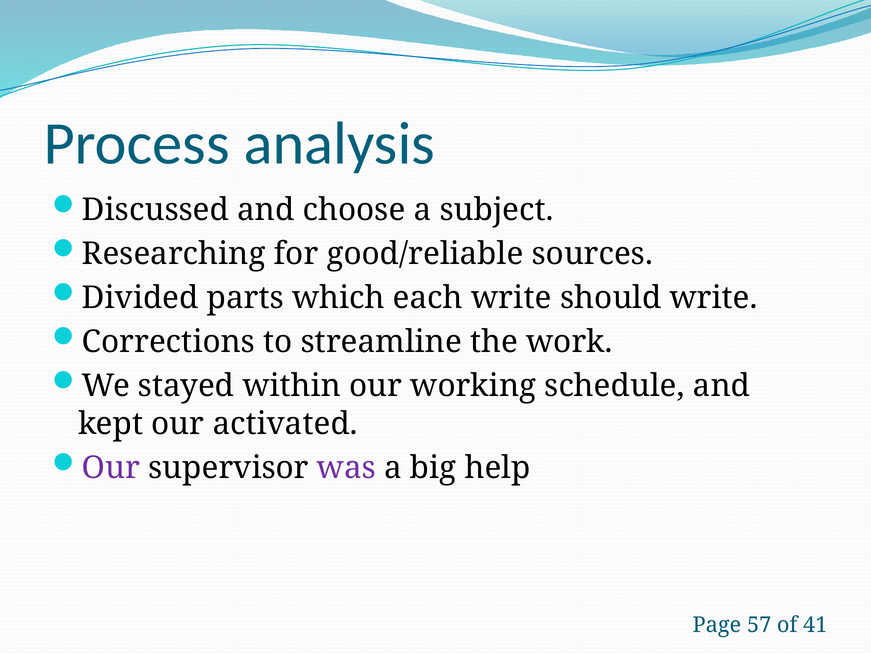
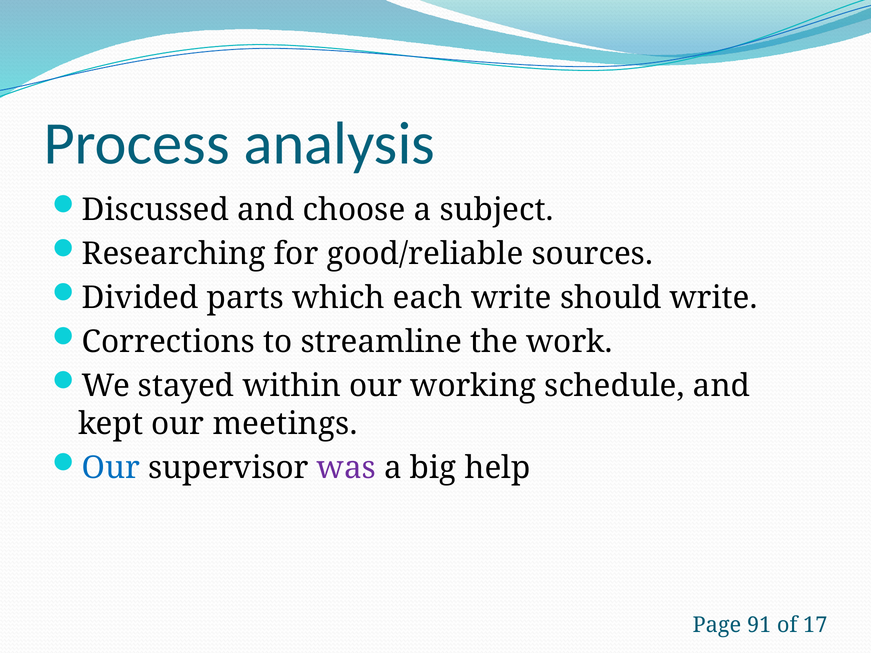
activated: activated -> meetings
Our at (111, 468) colour: purple -> blue
57: 57 -> 91
41: 41 -> 17
